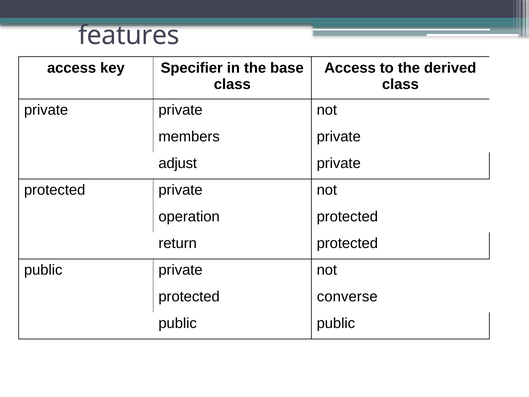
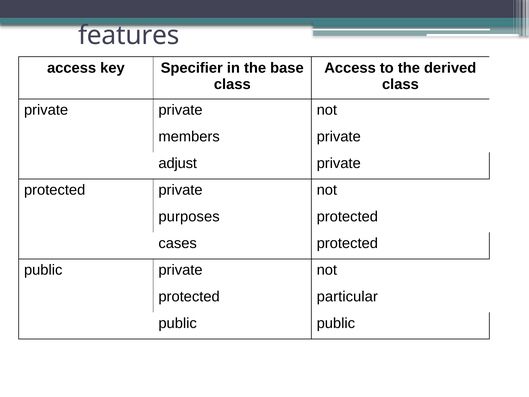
operation: operation -> purposes
return: return -> cases
converse: converse -> particular
